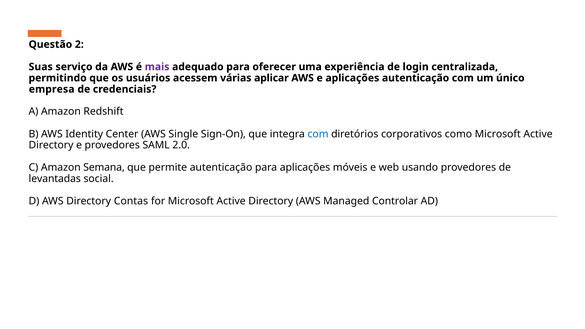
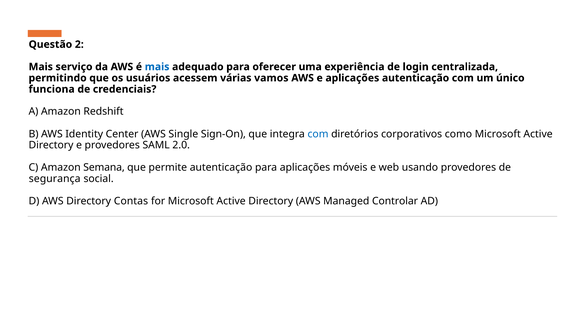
Suas at (41, 67): Suas -> Mais
mais at (157, 67) colour: purple -> blue
aplicar: aplicar -> vamos
empresa: empresa -> funciona
levantadas: levantadas -> segurança
